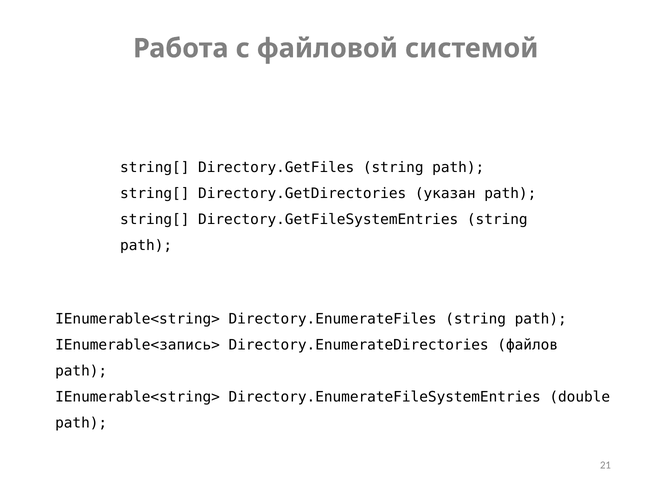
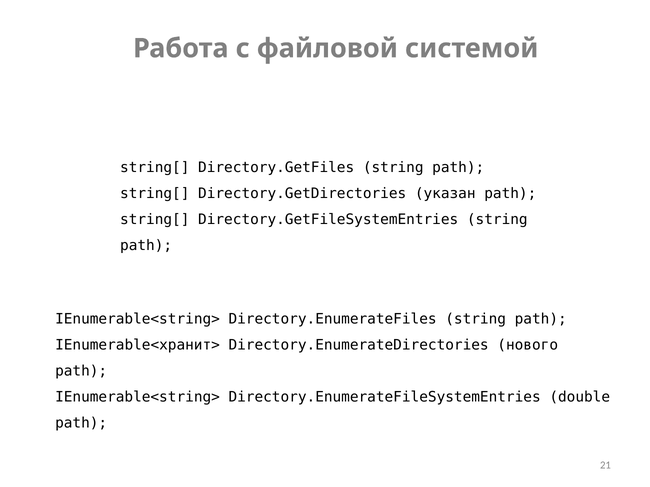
IEnumerable<запись>: IEnumerable<запись> -> IEnumerable<хранит>
файлов: файлов -> нового
